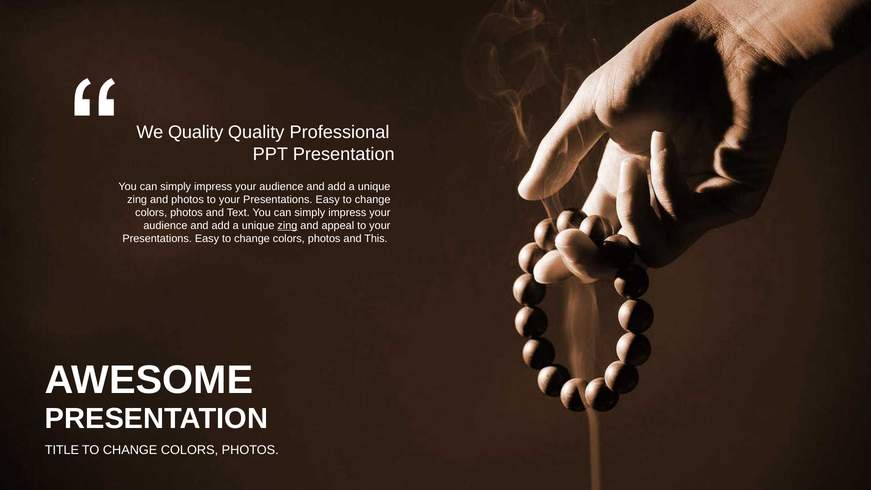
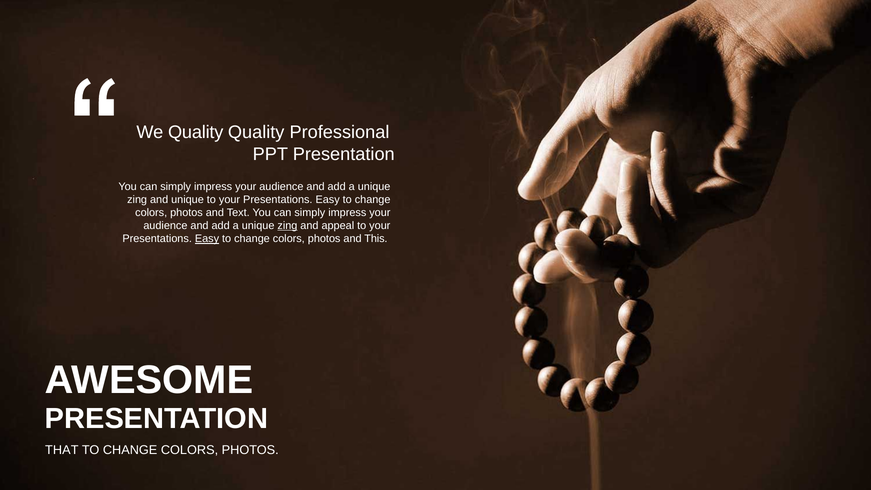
and photos: photos -> unique
Easy at (207, 239) underline: none -> present
TITLE: TITLE -> THAT
